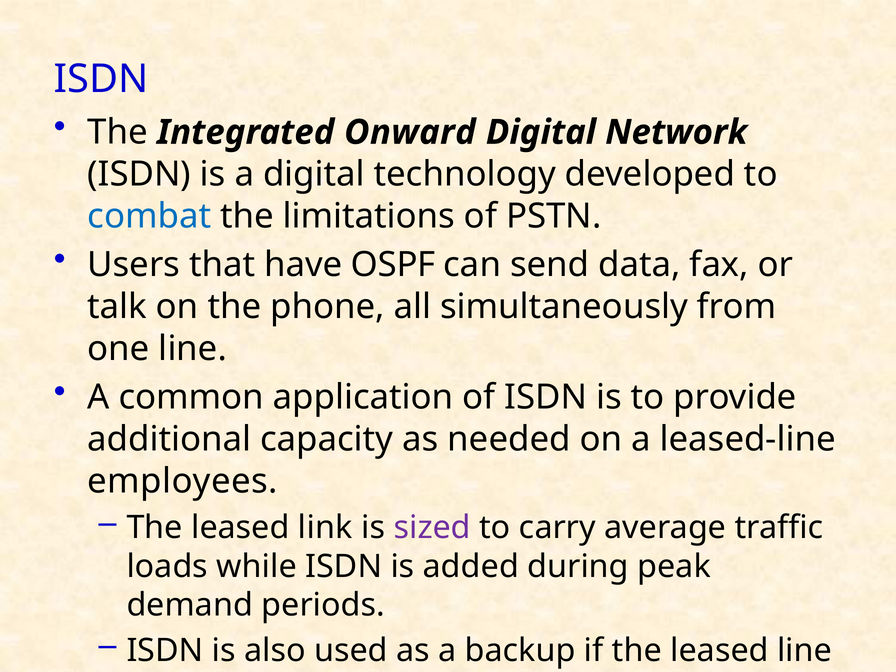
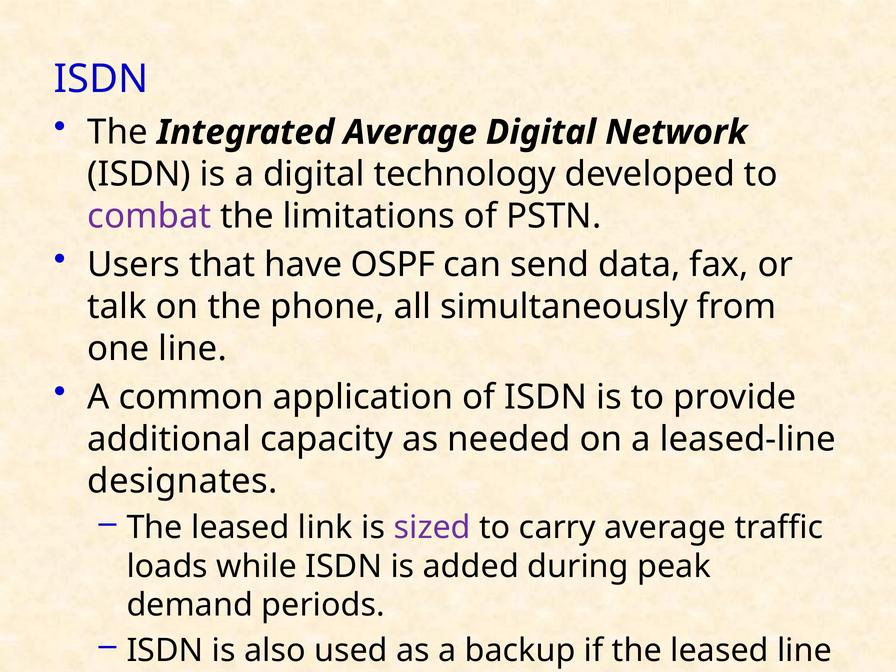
Integrated Onward: Onward -> Average
combat colour: blue -> purple
employees: employees -> designates
